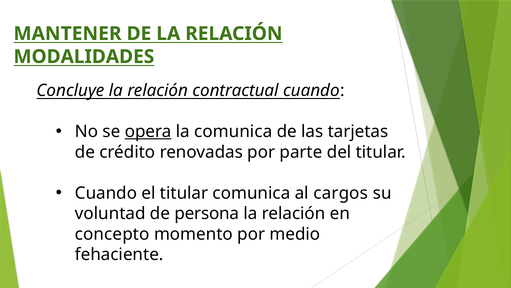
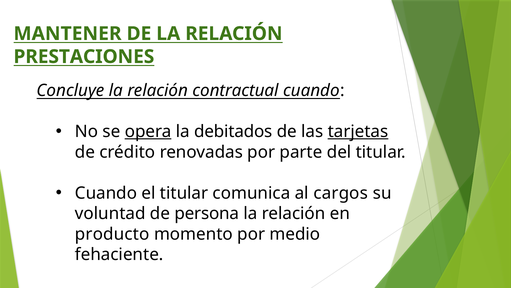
MODALIDADES: MODALIDADES -> PRESTACIONES
la comunica: comunica -> debitados
tarjetas underline: none -> present
concepto: concepto -> producto
